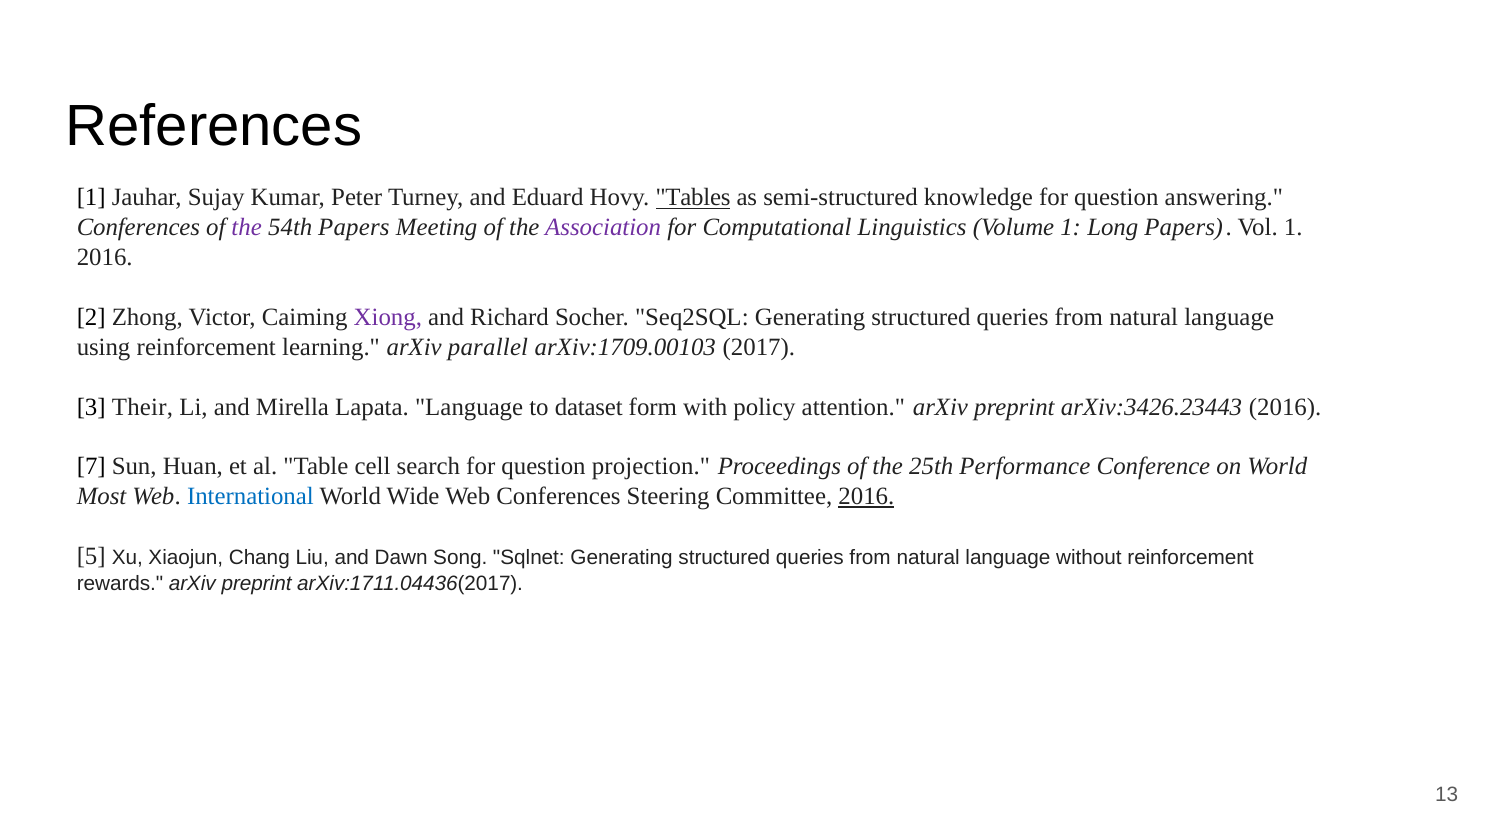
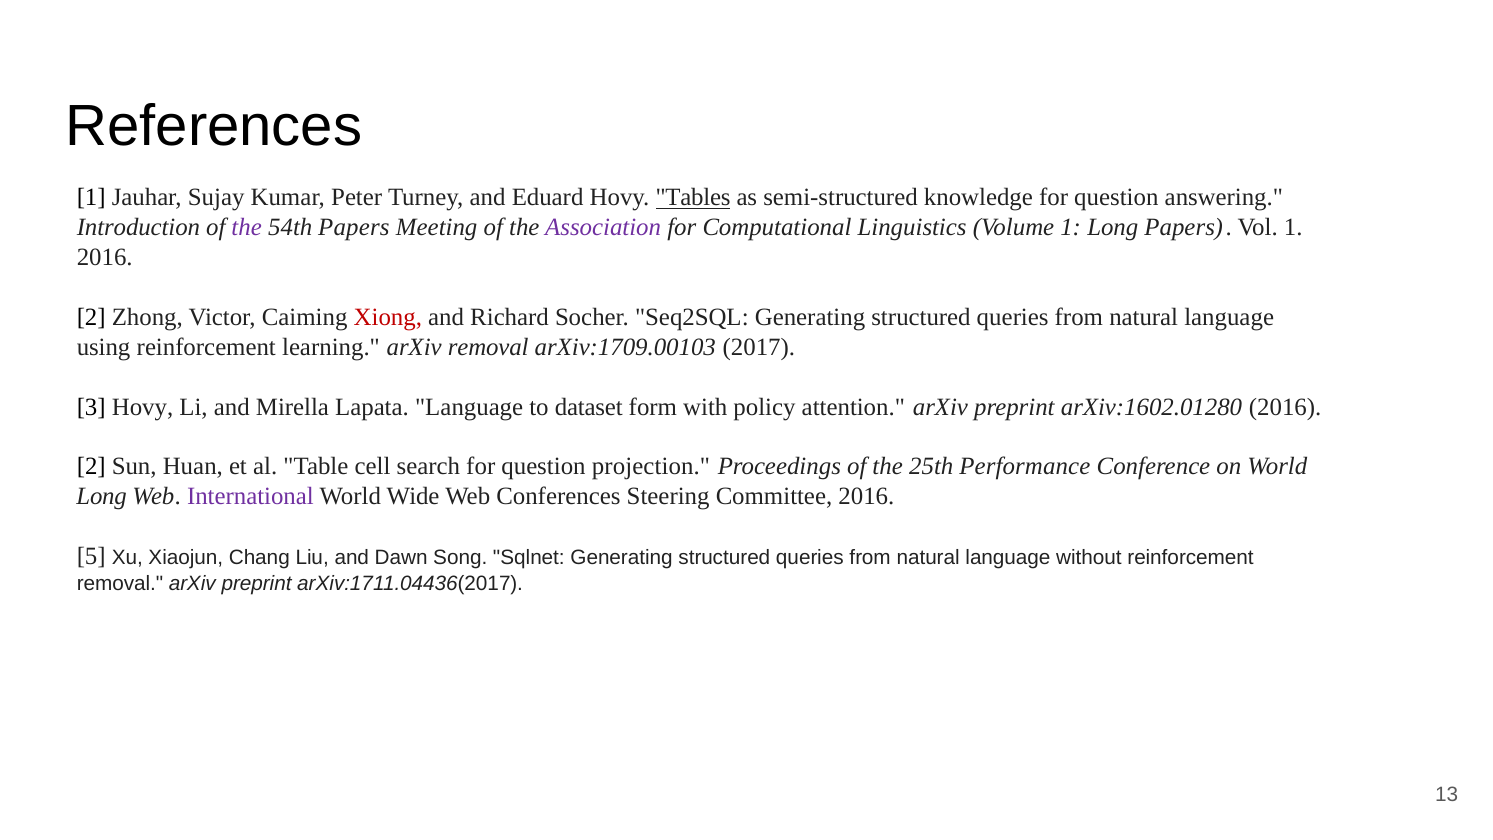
Conferences at (138, 228): Conferences -> Introduction
Xiong colour: purple -> red
arXiv parallel: parallel -> removal
3 Their: Their -> Hovy
arXiv:3426.23443: arXiv:3426.23443 -> arXiv:1602.01280
7 at (91, 466): 7 -> 2
Most at (102, 496): Most -> Long
International colour: blue -> purple
2016 at (866, 496) underline: present -> none
rewards at (120, 583): rewards -> removal
